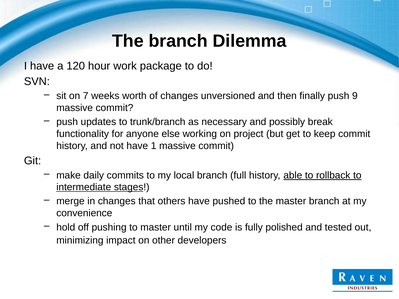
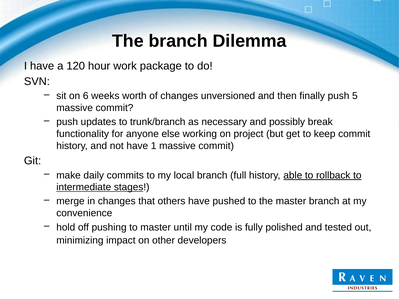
7: 7 -> 6
9: 9 -> 5
